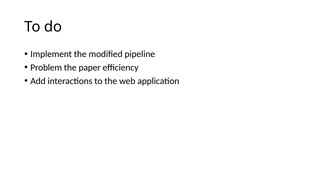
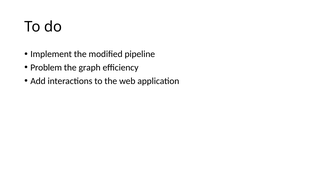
paper: paper -> graph
